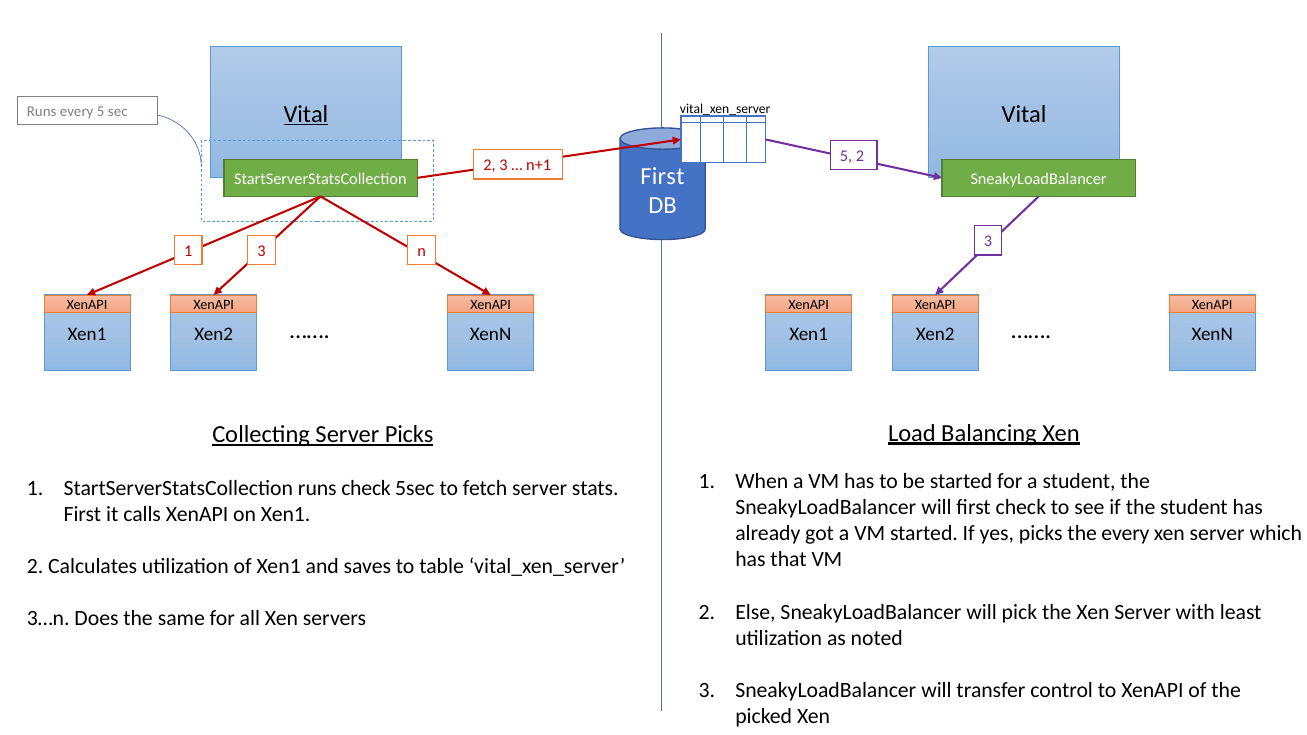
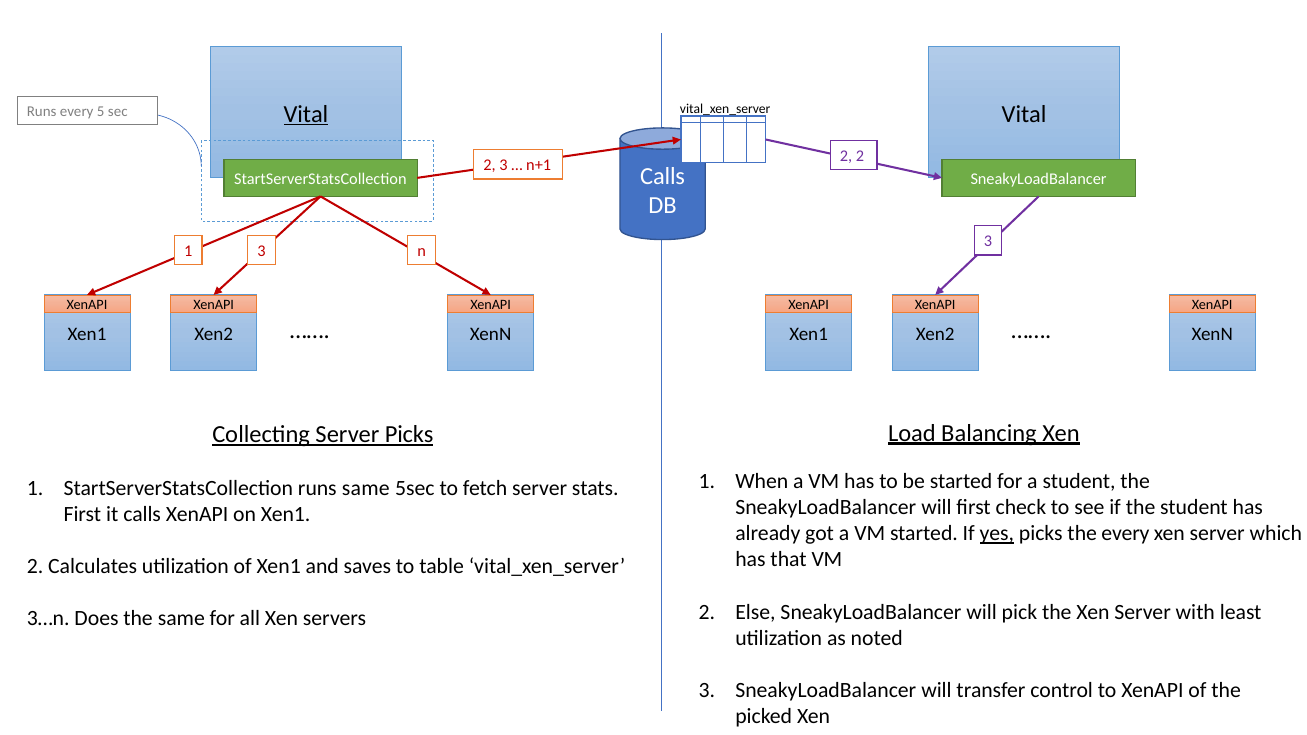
5 at (846, 156): 5 -> 2
First at (662, 176): First -> Calls
runs check: check -> same
yes underline: none -> present
